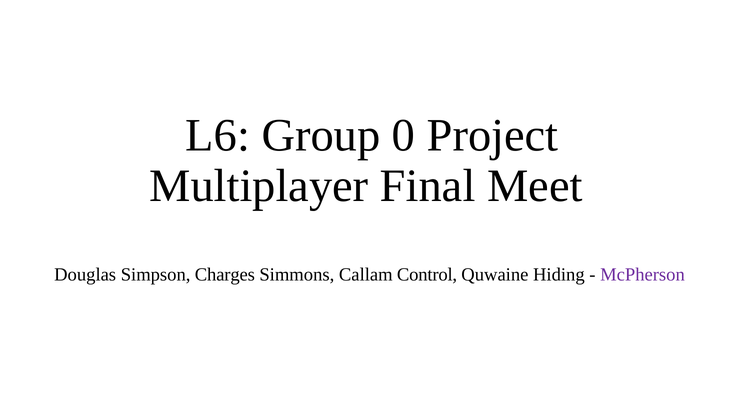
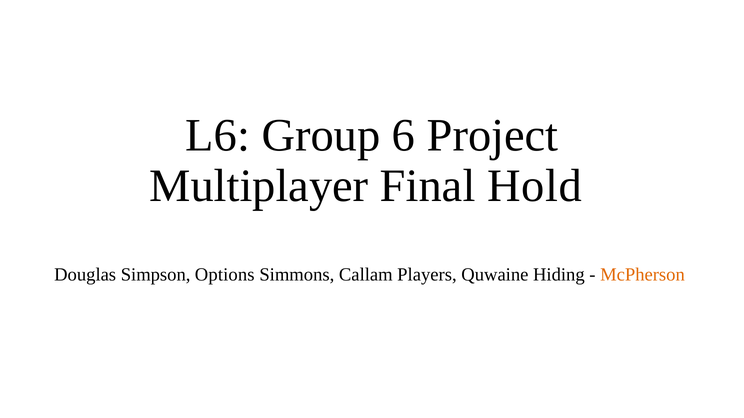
0: 0 -> 6
Meet: Meet -> Hold
Charges: Charges -> Options
Control: Control -> Players
McPherson colour: purple -> orange
